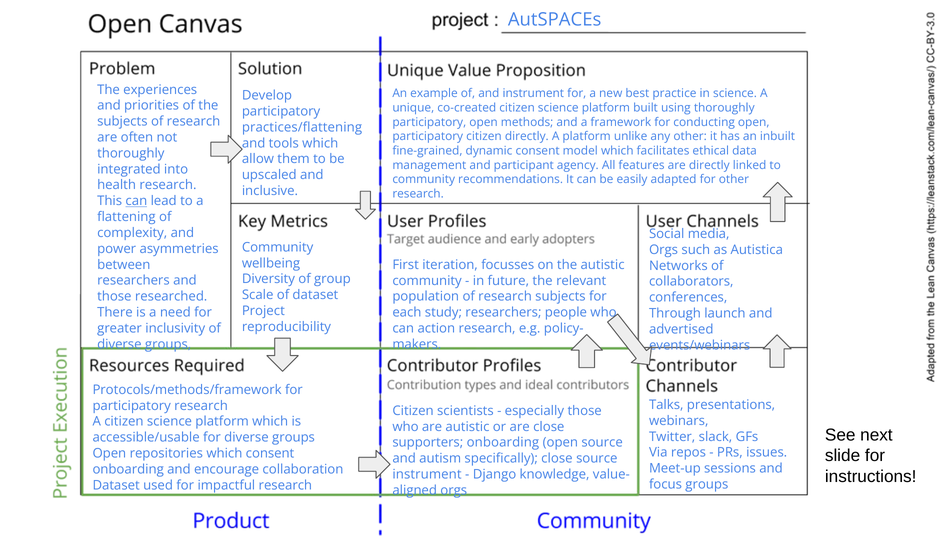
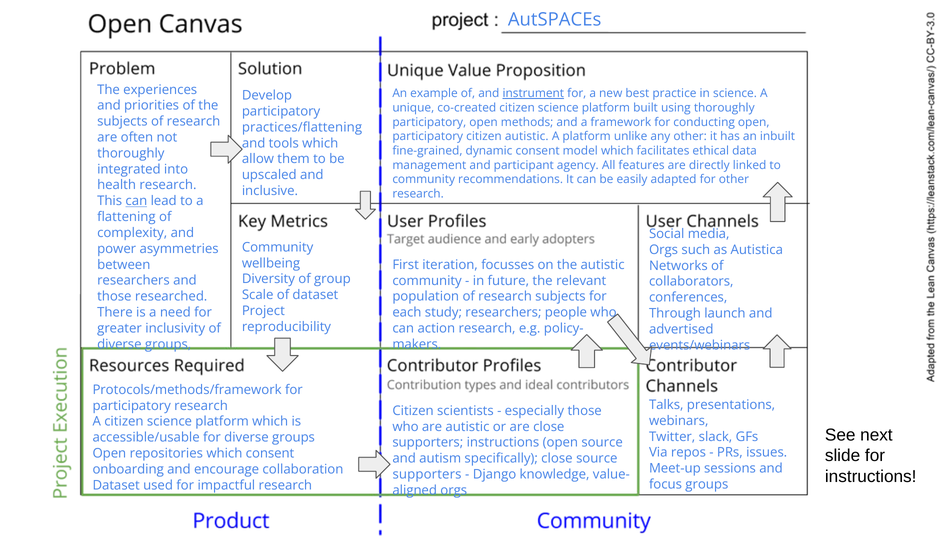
instrument at (533, 93) underline: none -> present
citizen directly: directly -> autistic
supporters onboarding: onboarding -> instructions
instrument at (427, 474): instrument -> supporters
